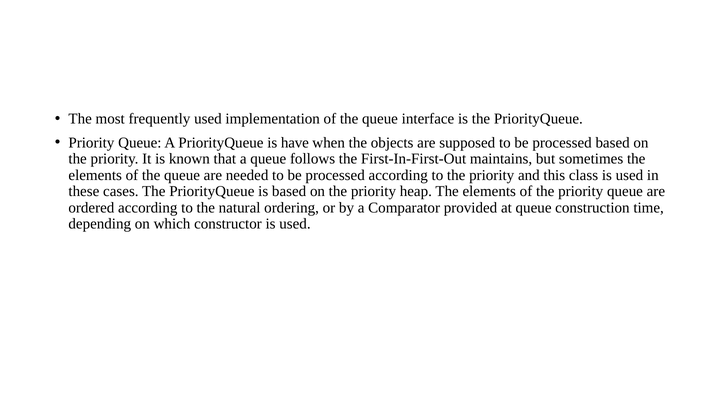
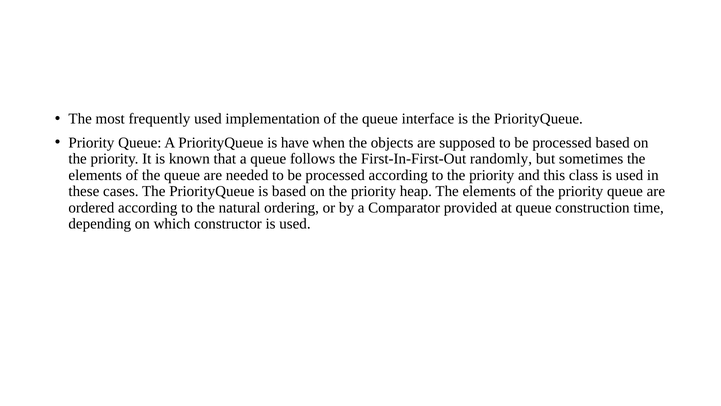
maintains: maintains -> randomly
